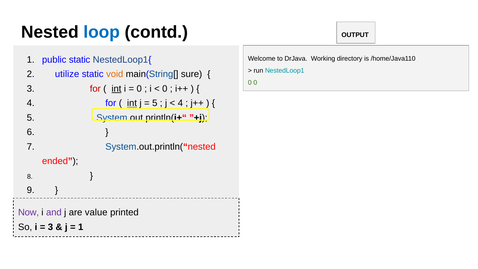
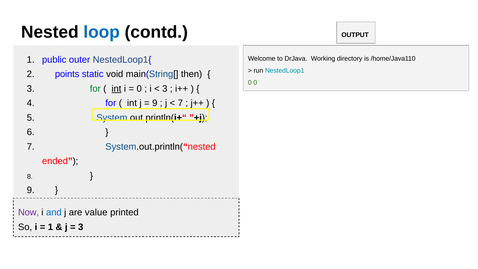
public static: static -> outer
utilize: utilize -> points
void colour: orange -> black
sure: sure -> then
for at (95, 89) colour: red -> green
0 at (165, 89): 0 -> 3
int at (132, 103) underline: present -> none
5 at (155, 103): 5 -> 9
4 at (180, 103): 4 -> 7
and colour: purple -> blue
3 at (50, 227): 3 -> 1
1 at (81, 227): 1 -> 3
